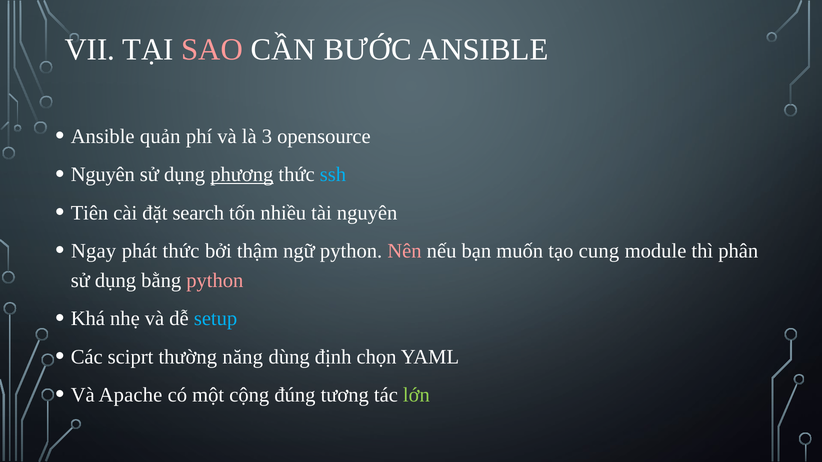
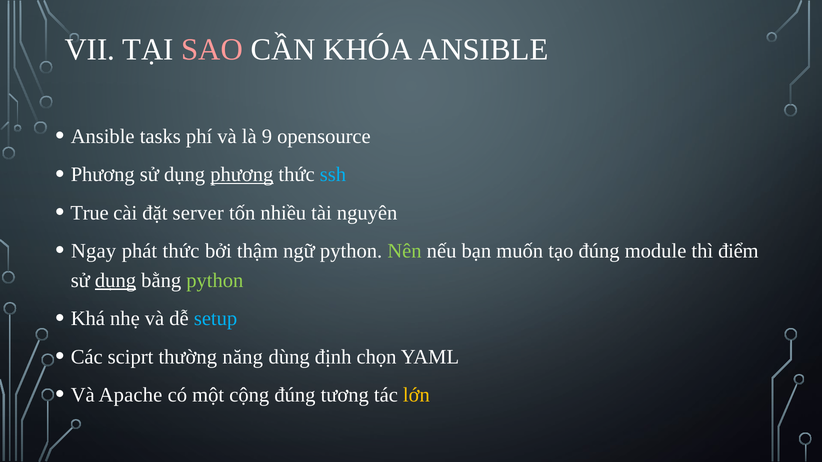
BƯỚC: BƯỚC -> KHÓA
quản: quản -> tasks
3: 3 -> 9
Nguyên at (103, 175): Nguyên -> Phương
Tiên: Tiên -> True
search: search -> server
Nên colour: pink -> light green
tạo cung: cung -> đúng
phân: phân -> điểm
dụng at (116, 281) underline: none -> present
python at (215, 281) colour: pink -> light green
lớn colour: light green -> yellow
